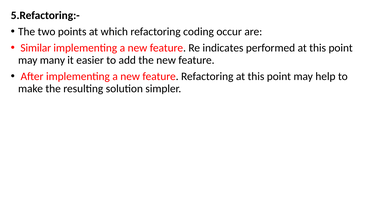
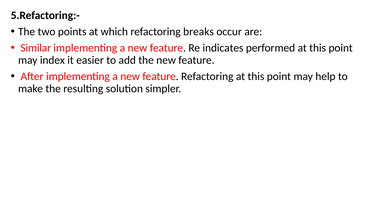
coding: coding -> breaks
many: many -> index
